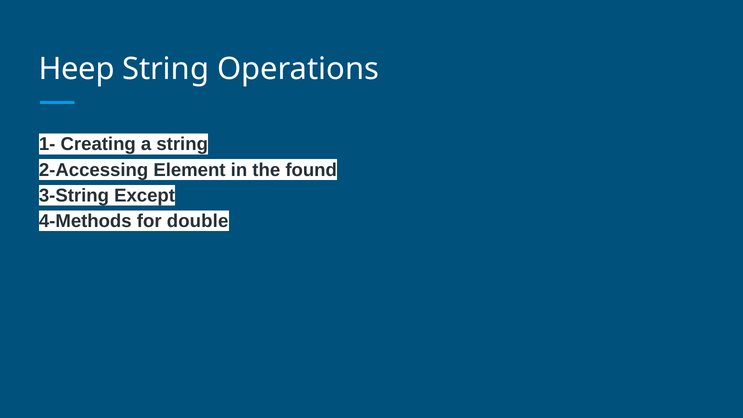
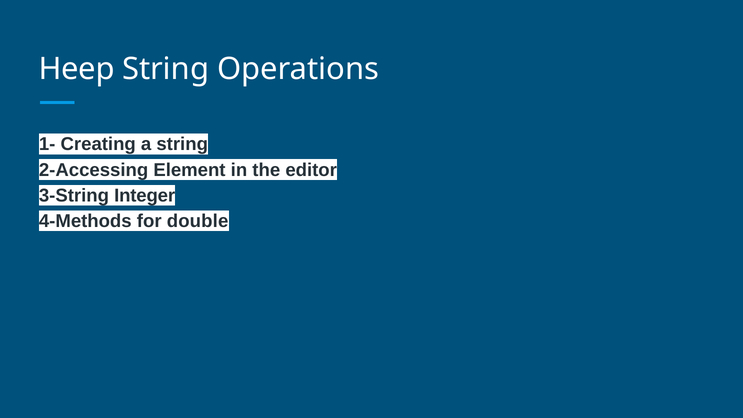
found: found -> editor
Except: Except -> Integer
